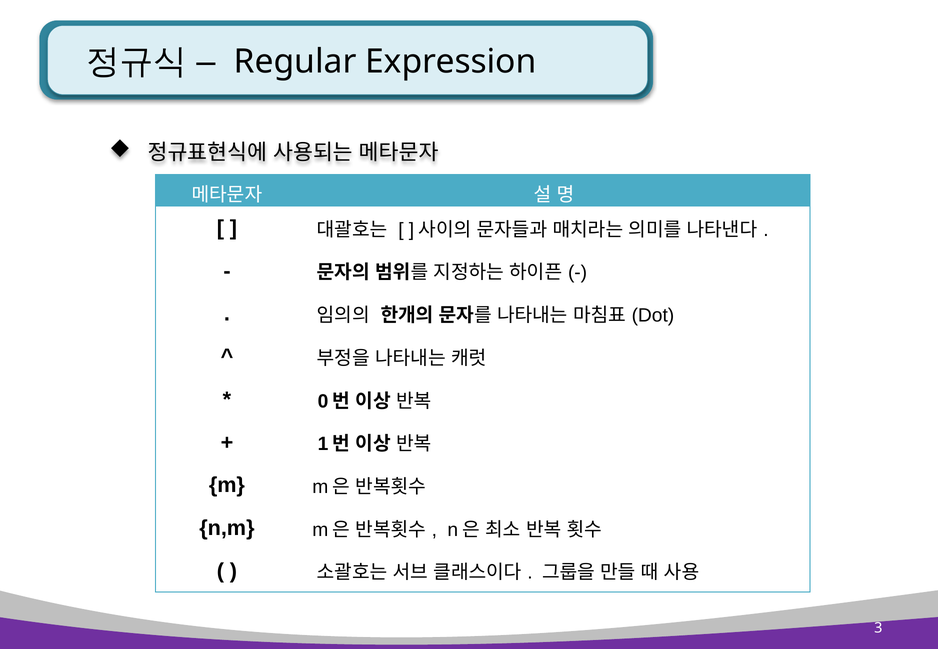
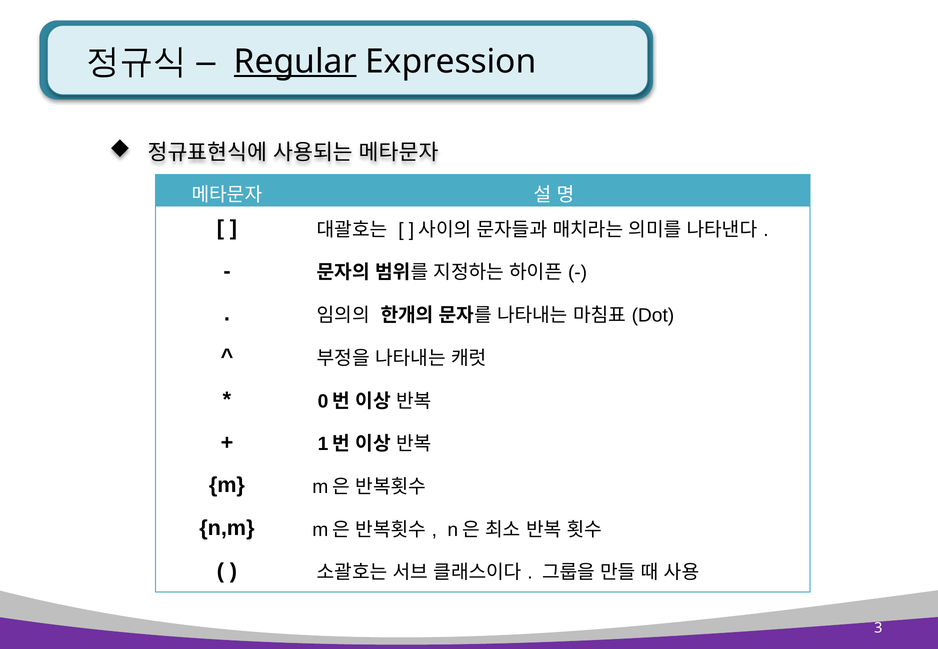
Regular underline: none -> present
